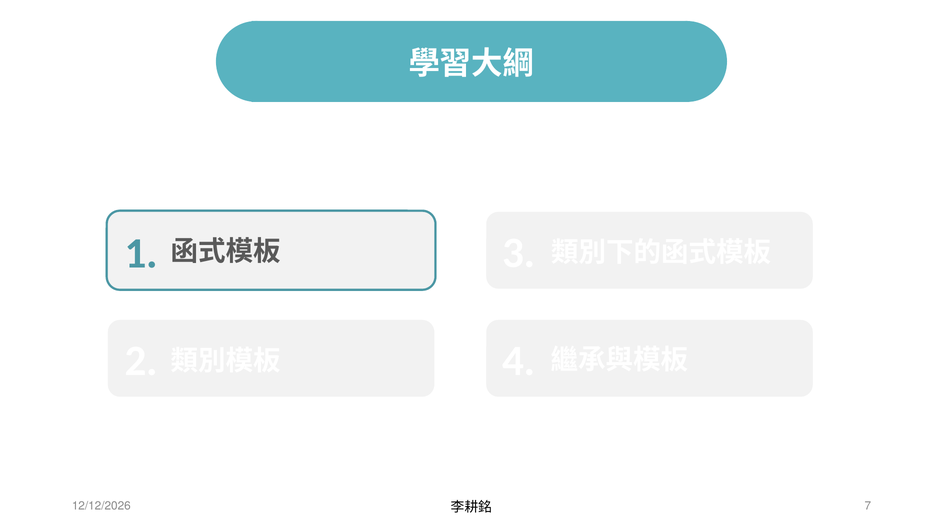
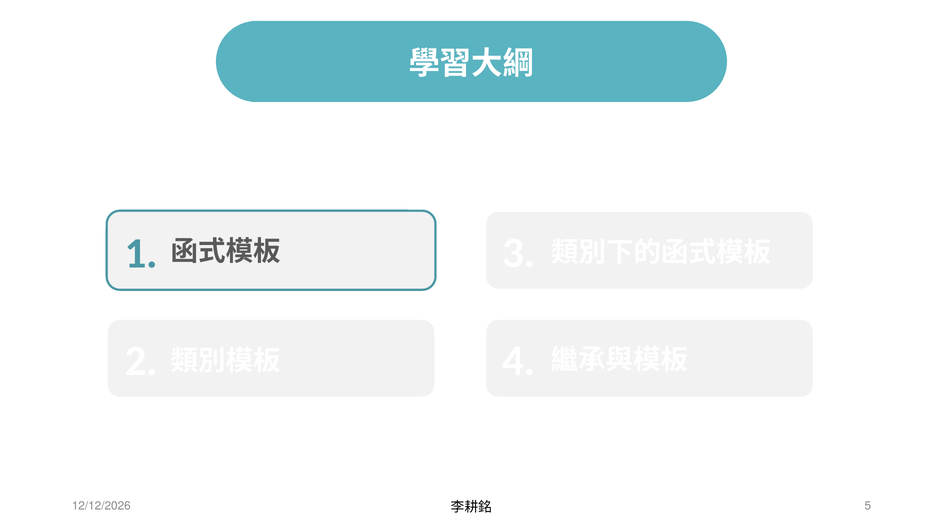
7: 7 -> 5
